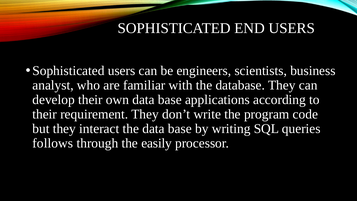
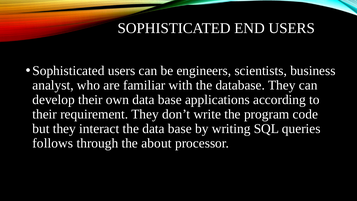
easily: easily -> about
